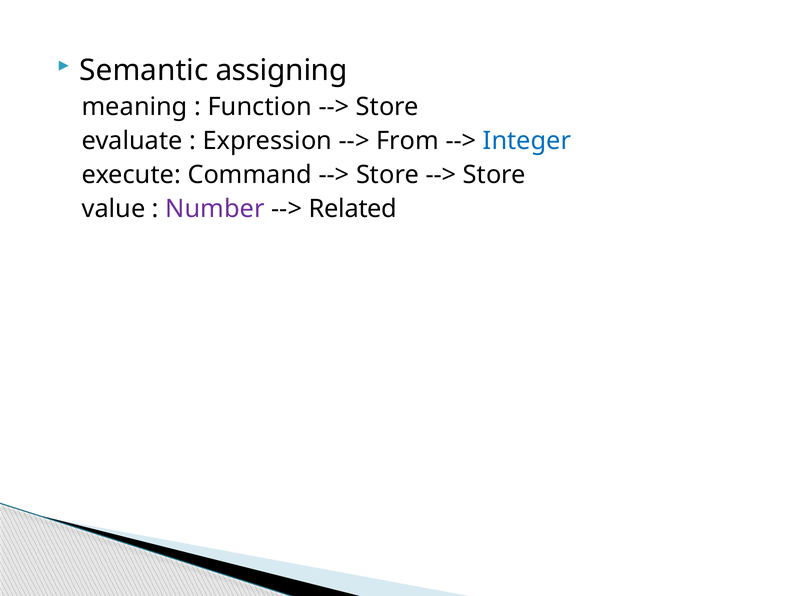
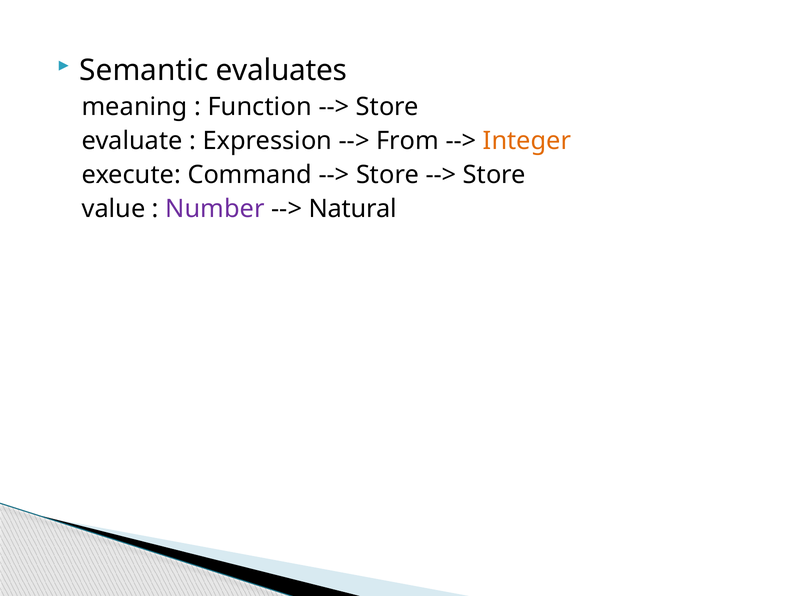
assigning: assigning -> evaluates
Integer colour: blue -> orange
Related: Related -> Natural
